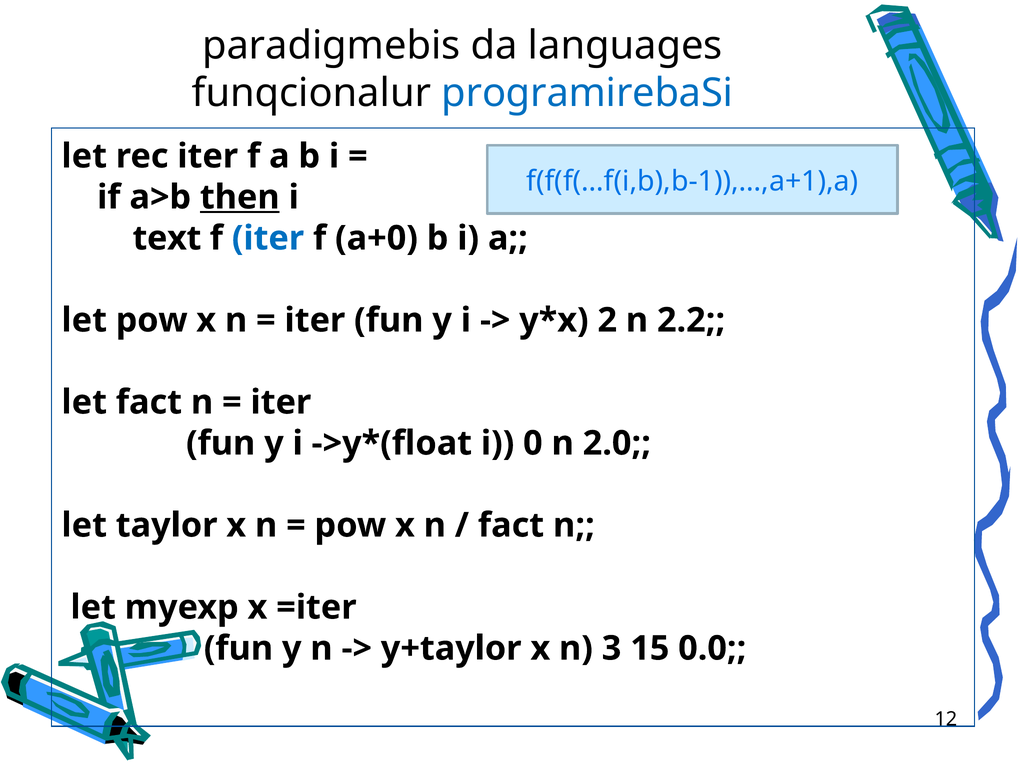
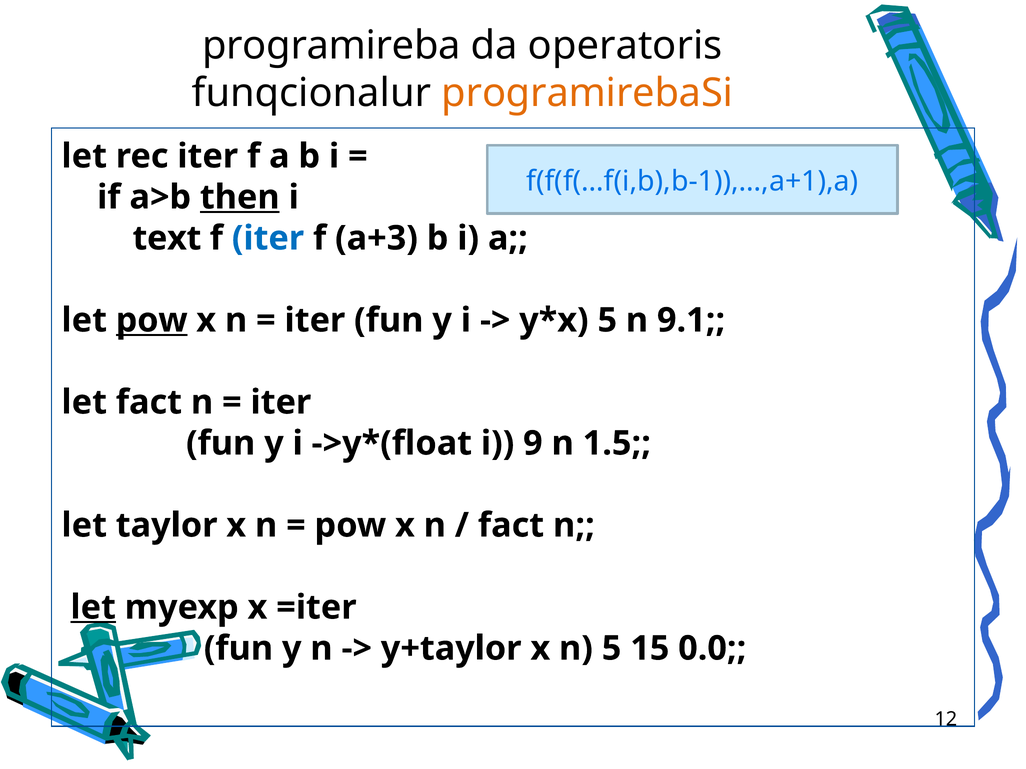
paradigmebis: paradigmebis -> programireba
languages: languages -> operatoris
programirebaSi colour: blue -> orange
a+0: a+0 -> a+3
pow at (152, 320) underline: none -> present
2 at (607, 320): 2 -> 5
2.2: 2.2 -> 9.1
0: 0 -> 9
2.0: 2.0 -> 1.5
let at (93, 608) underline: none -> present
n 3: 3 -> 5
